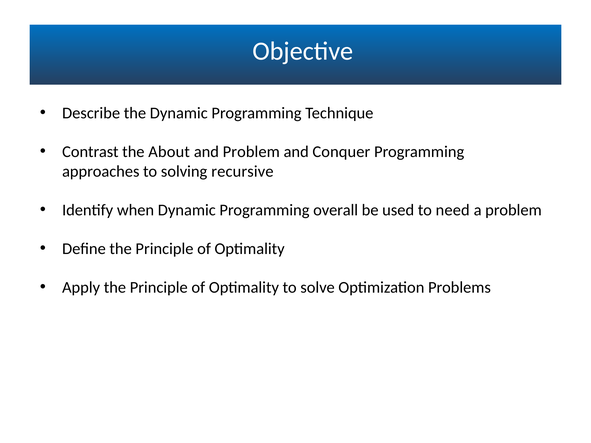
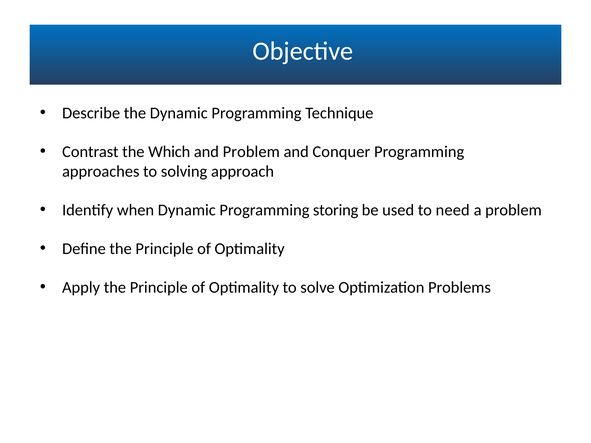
About: About -> Which
recursive: recursive -> approach
overall: overall -> storing
